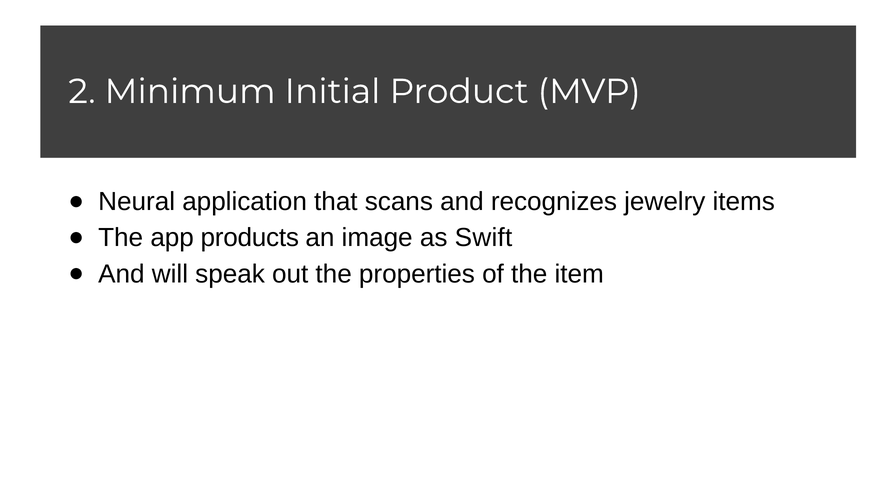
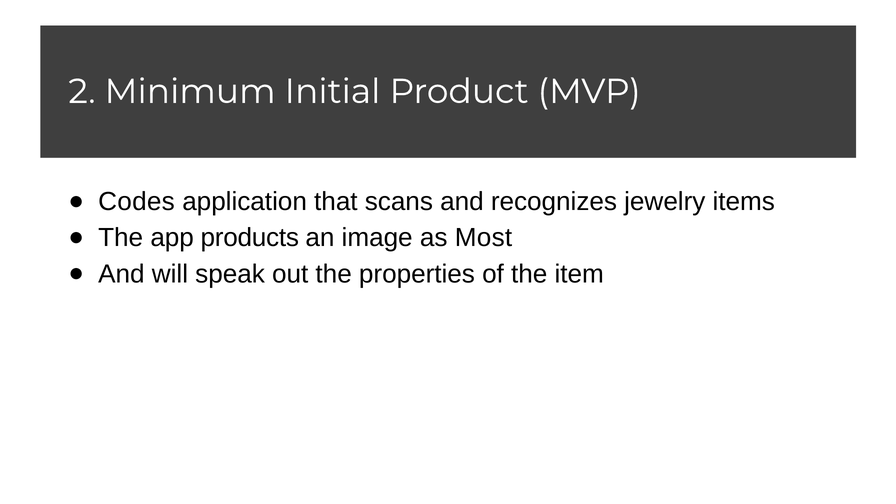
Neural: Neural -> Codes
Swift: Swift -> Most
